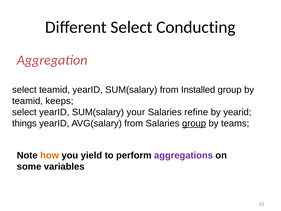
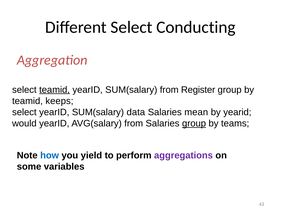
teamid at (55, 90) underline: none -> present
Installed: Installed -> Register
your: your -> data
refine: refine -> mean
things: things -> would
how colour: orange -> blue
